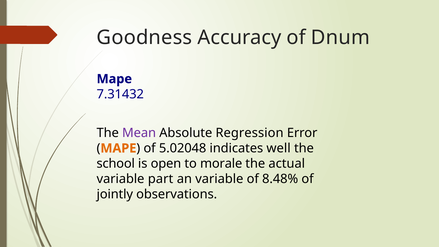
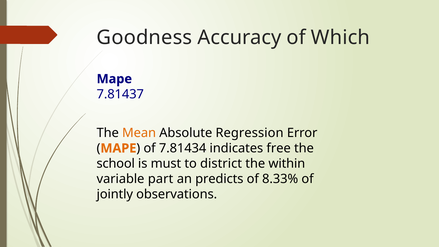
Dnum: Dnum -> Which
7.31432: 7.31432 -> 7.81437
Mean colour: purple -> orange
5.02048: 5.02048 -> 7.81434
well: well -> free
open: open -> must
morale: morale -> district
actual: actual -> within
an variable: variable -> predicts
8.48%: 8.48% -> 8.33%
